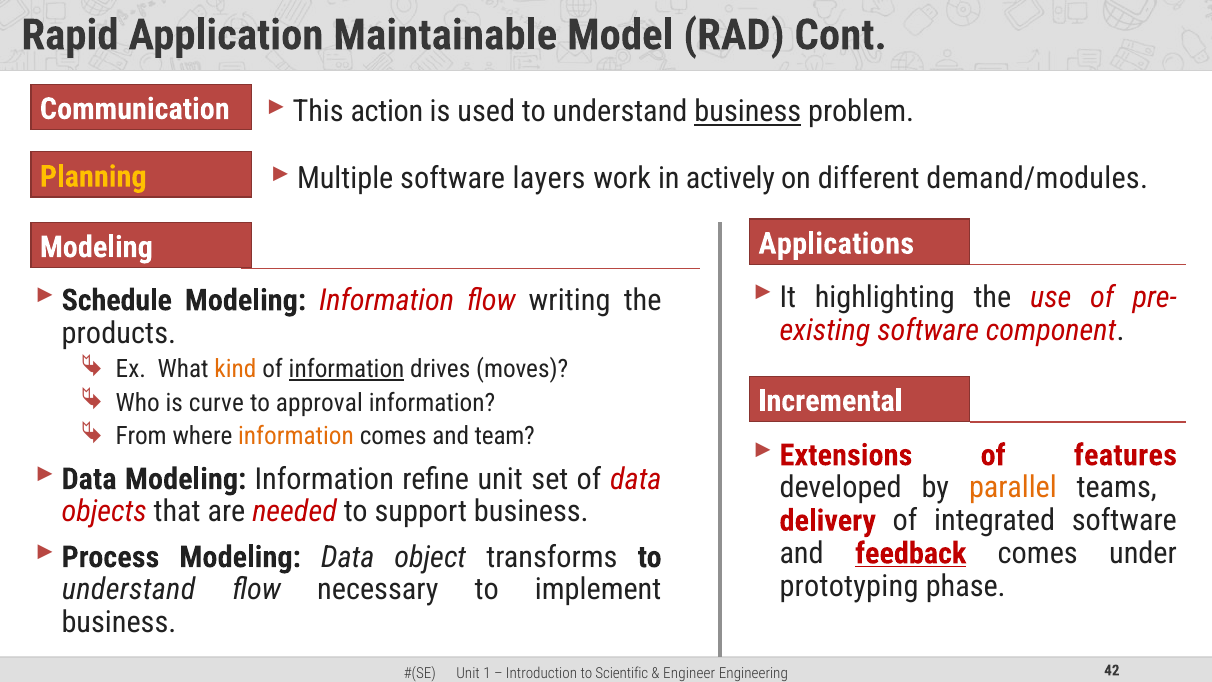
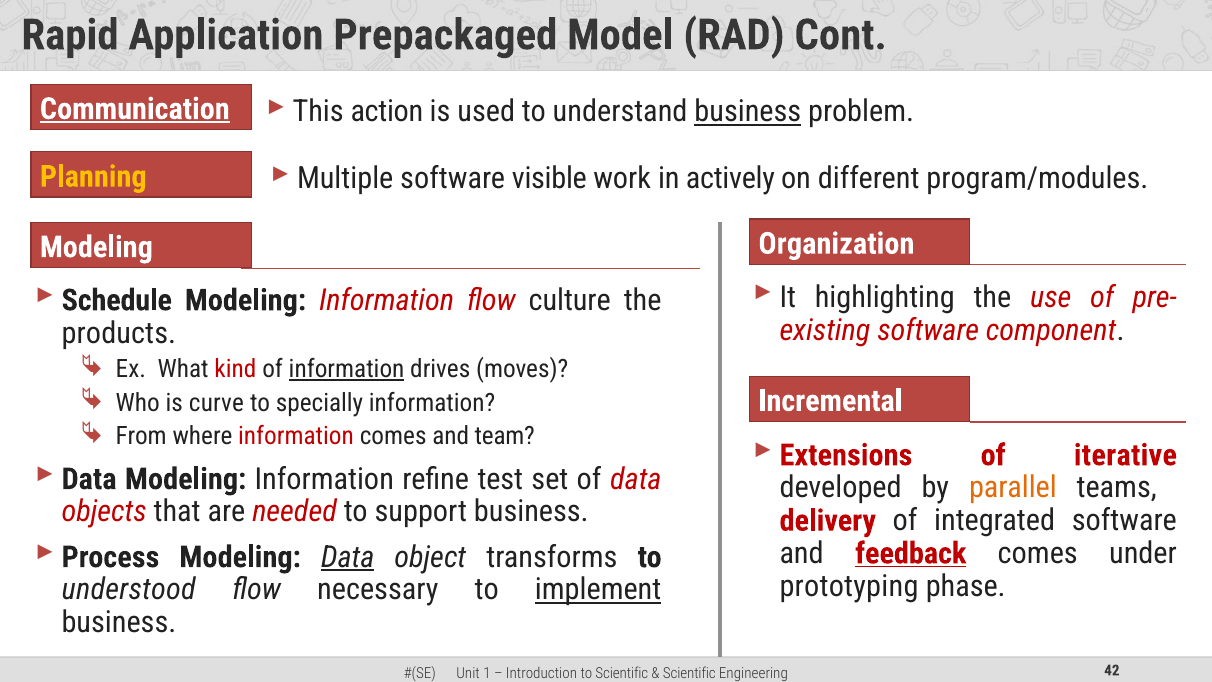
Maintainable: Maintainable -> Prepackaged
Communication underline: none -> present
layers: layers -> visible
demand/modules: demand/modules -> program/modules
Applications: Applications -> Organization
writing: writing -> culture
kind colour: orange -> red
approval: approval -> specially
information at (296, 436) colour: orange -> red
features: features -> iterative
refine unit: unit -> test
Data at (348, 557) underline: none -> present
understand at (129, 590): understand -> understood
implement underline: none -> present
Engineer at (689, 674): Engineer -> Scientific
